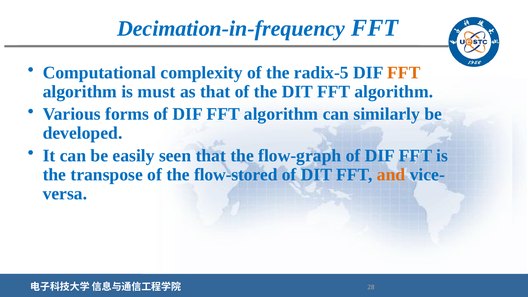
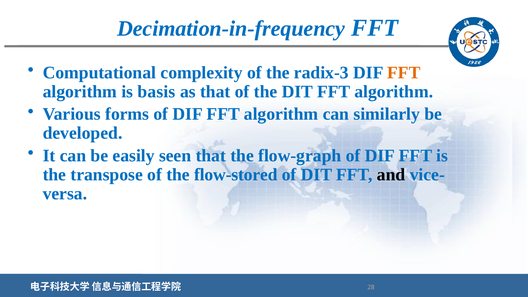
radix-5: radix-5 -> radix-3
must: must -> basis
and colour: orange -> black
